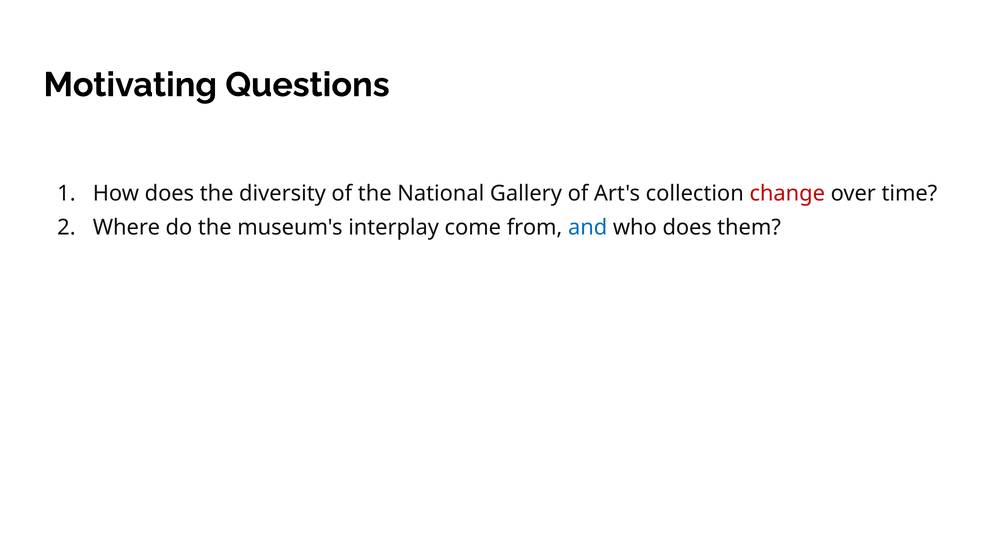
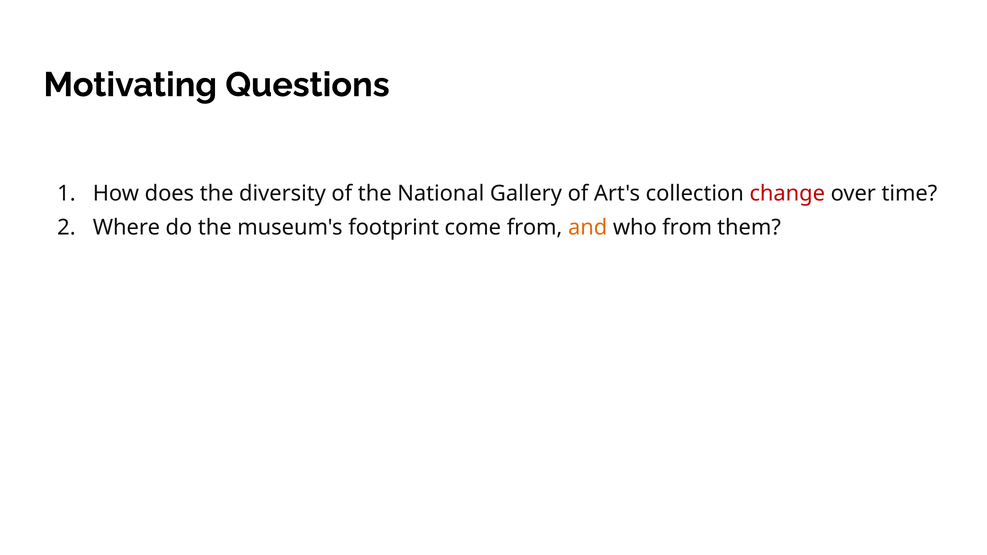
interplay: interplay -> footprint
and colour: blue -> orange
who does: does -> from
